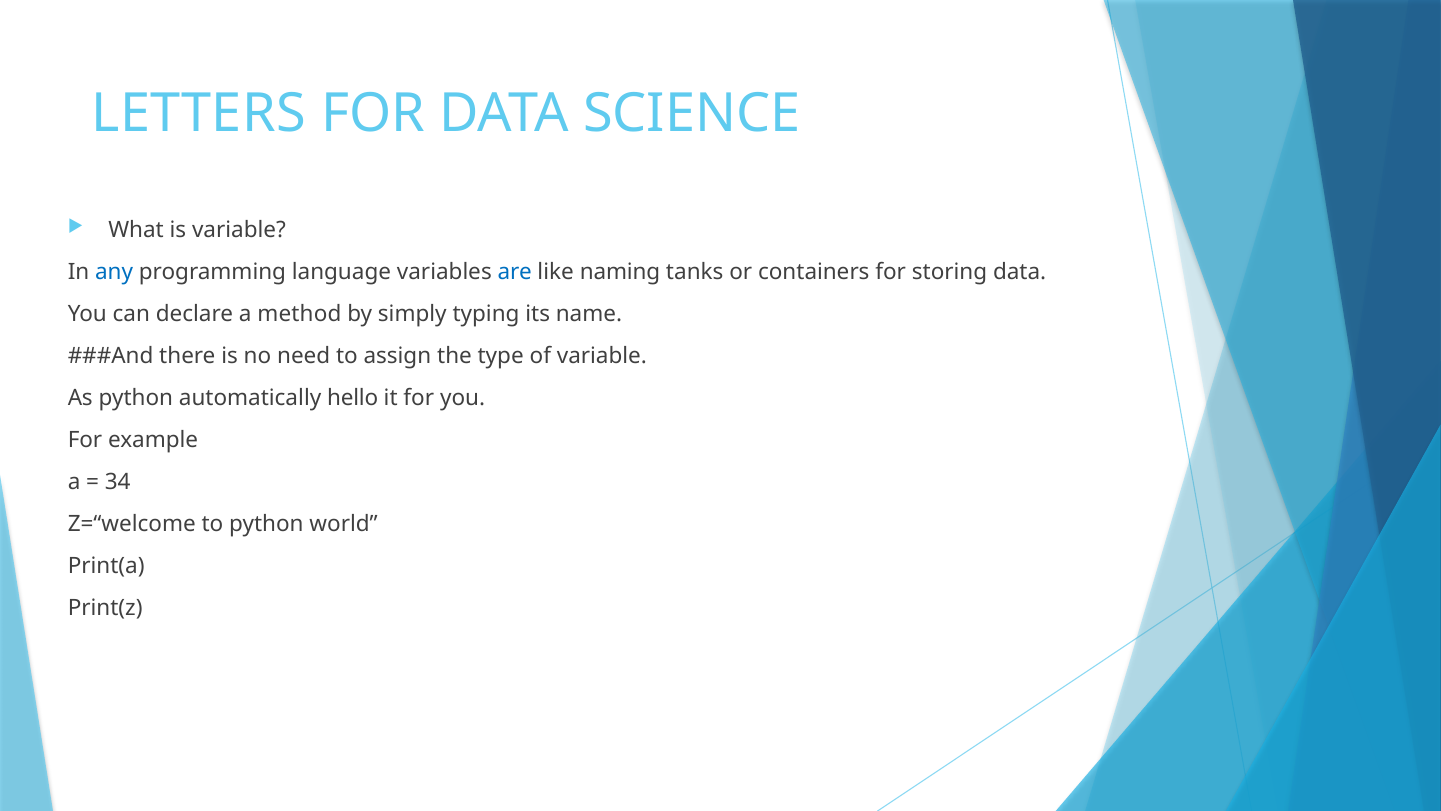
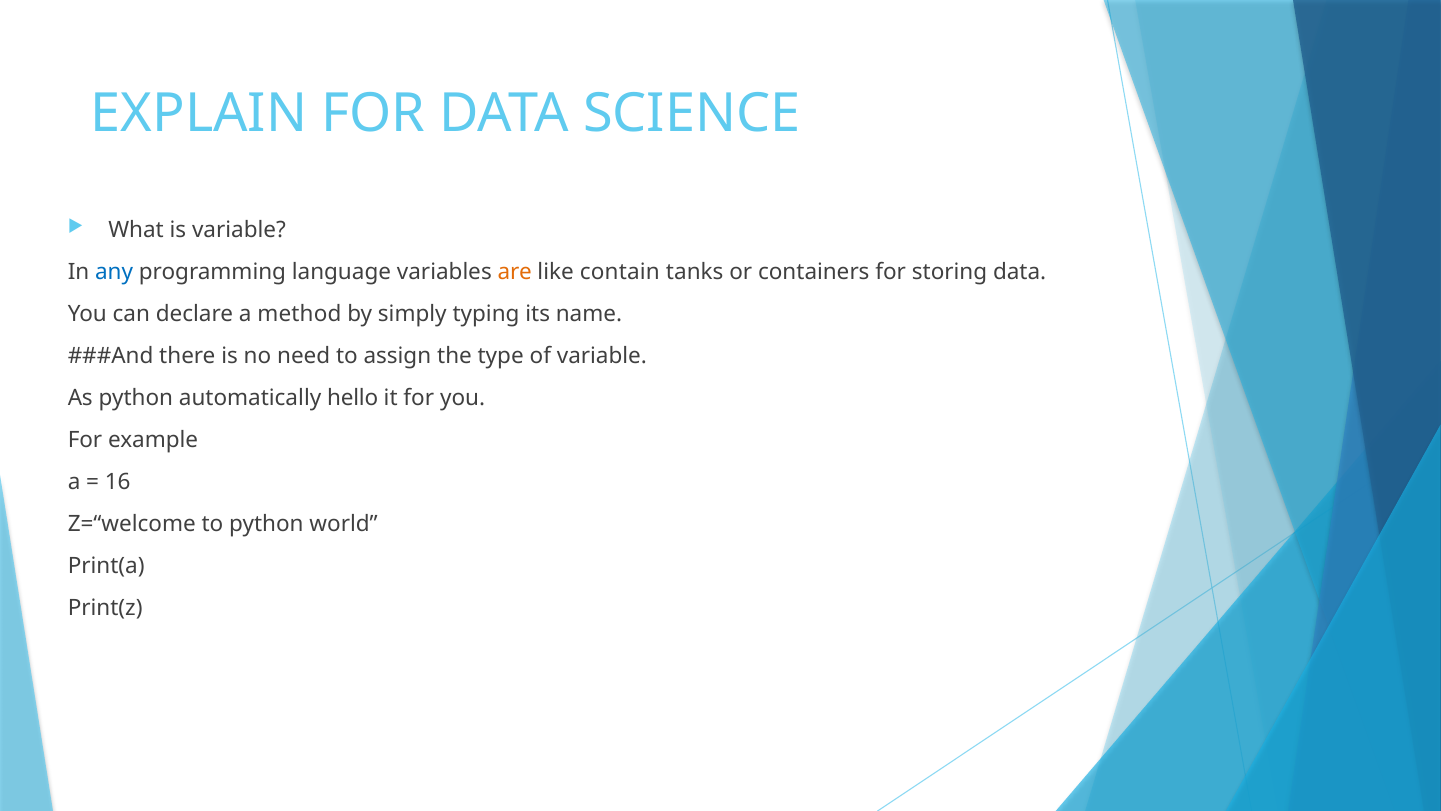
LETTERS: LETTERS -> EXPLAIN
are colour: blue -> orange
naming: naming -> contain
34: 34 -> 16
